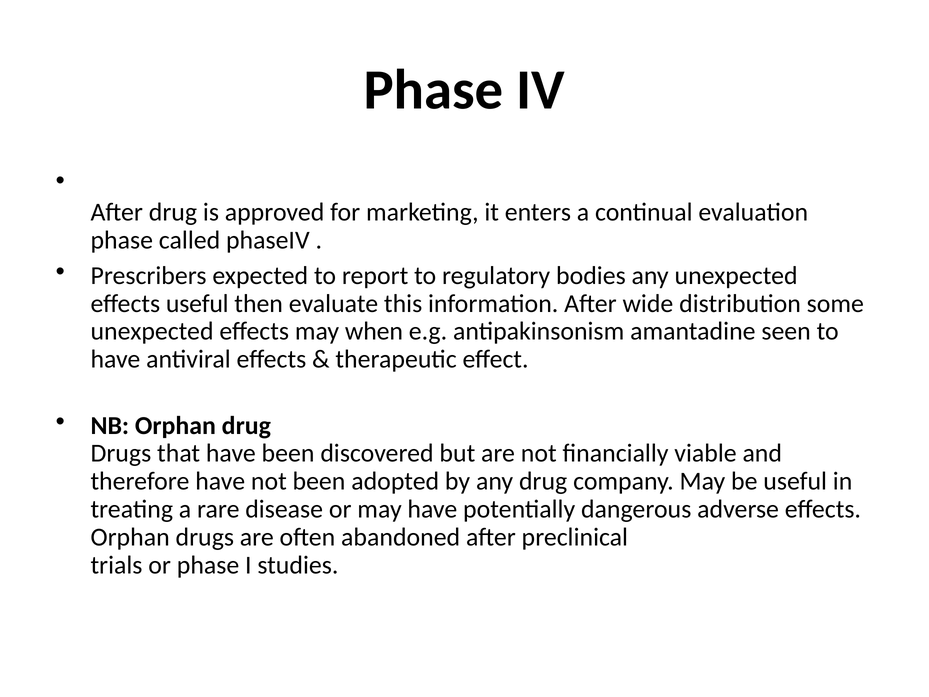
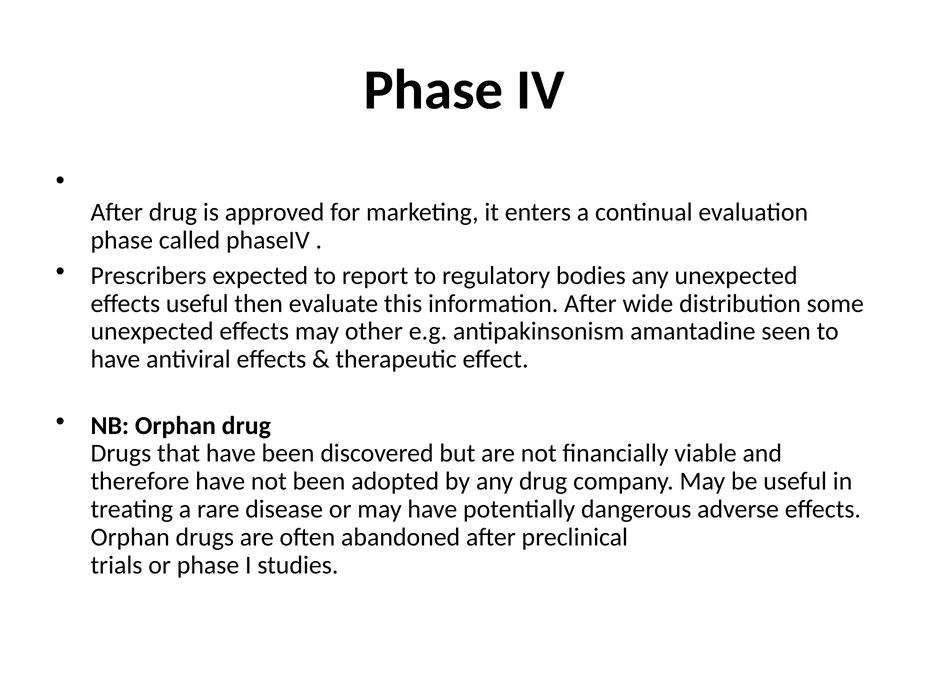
when: when -> other
